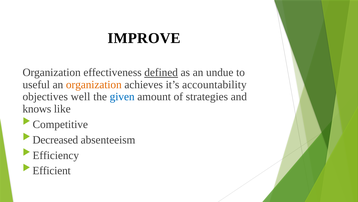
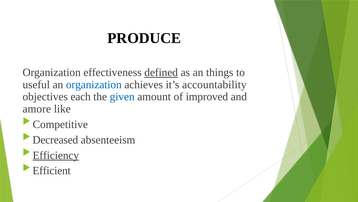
IMPROVE: IMPROVE -> PRODUCE
undue: undue -> things
organization at (94, 84) colour: orange -> blue
well: well -> each
strategies: strategies -> improved
knows: knows -> amore
Efficiency underline: none -> present
